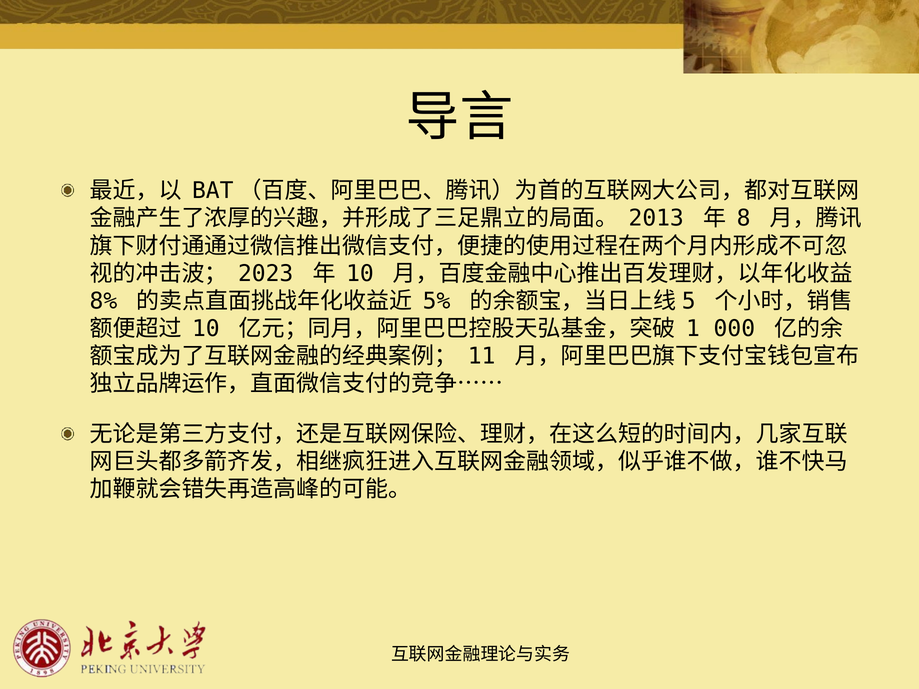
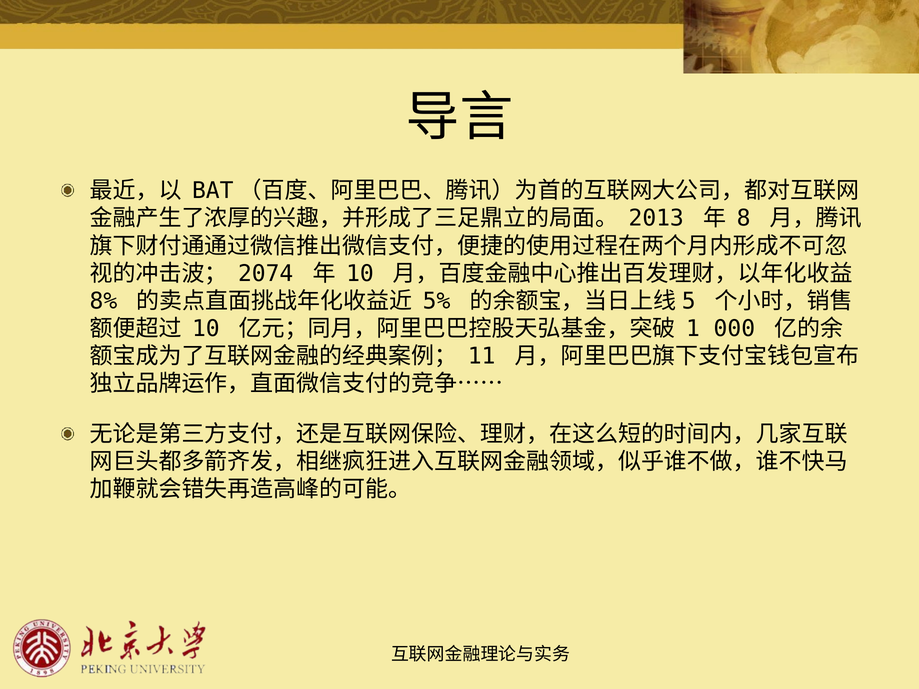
2023: 2023 -> 2074
